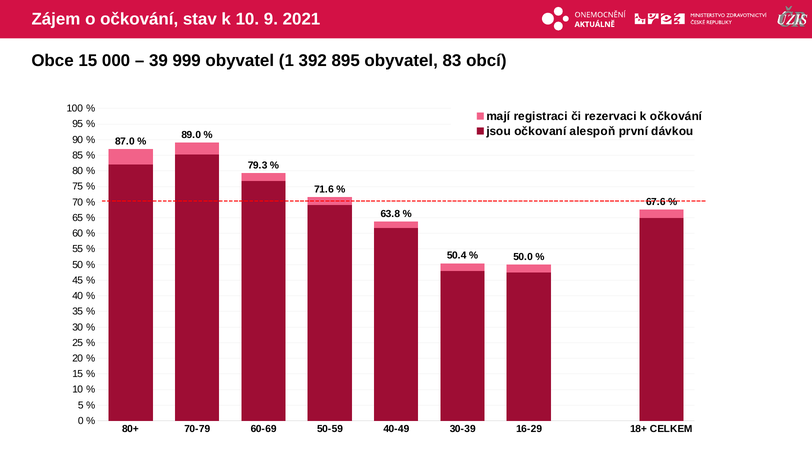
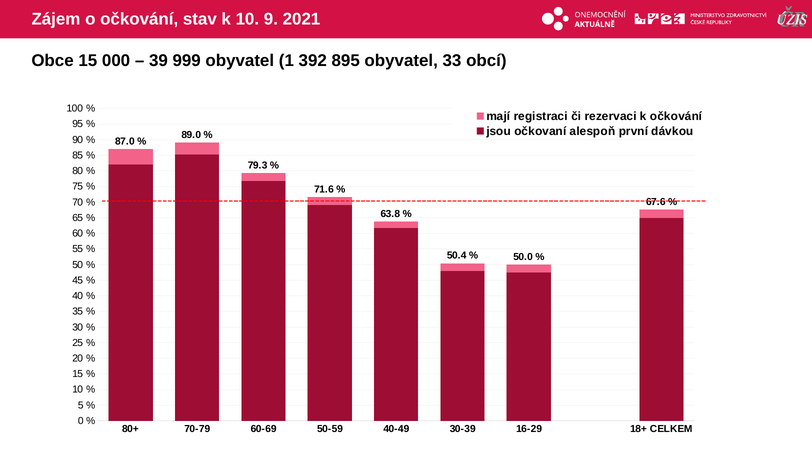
83: 83 -> 33
